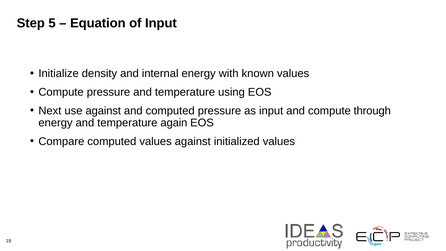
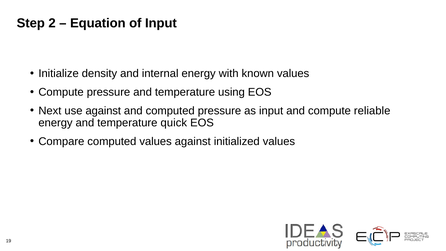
5: 5 -> 2
through: through -> reliable
again: again -> quick
